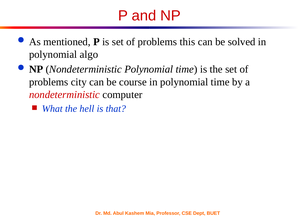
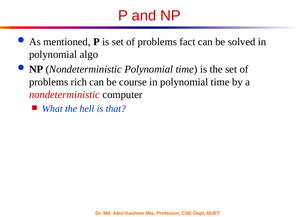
this: this -> fact
city: city -> rich
